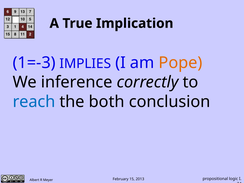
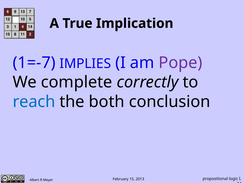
1=-3: 1=-3 -> 1=-7
Pope colour: orange -> purple
inference: inference -> complete
